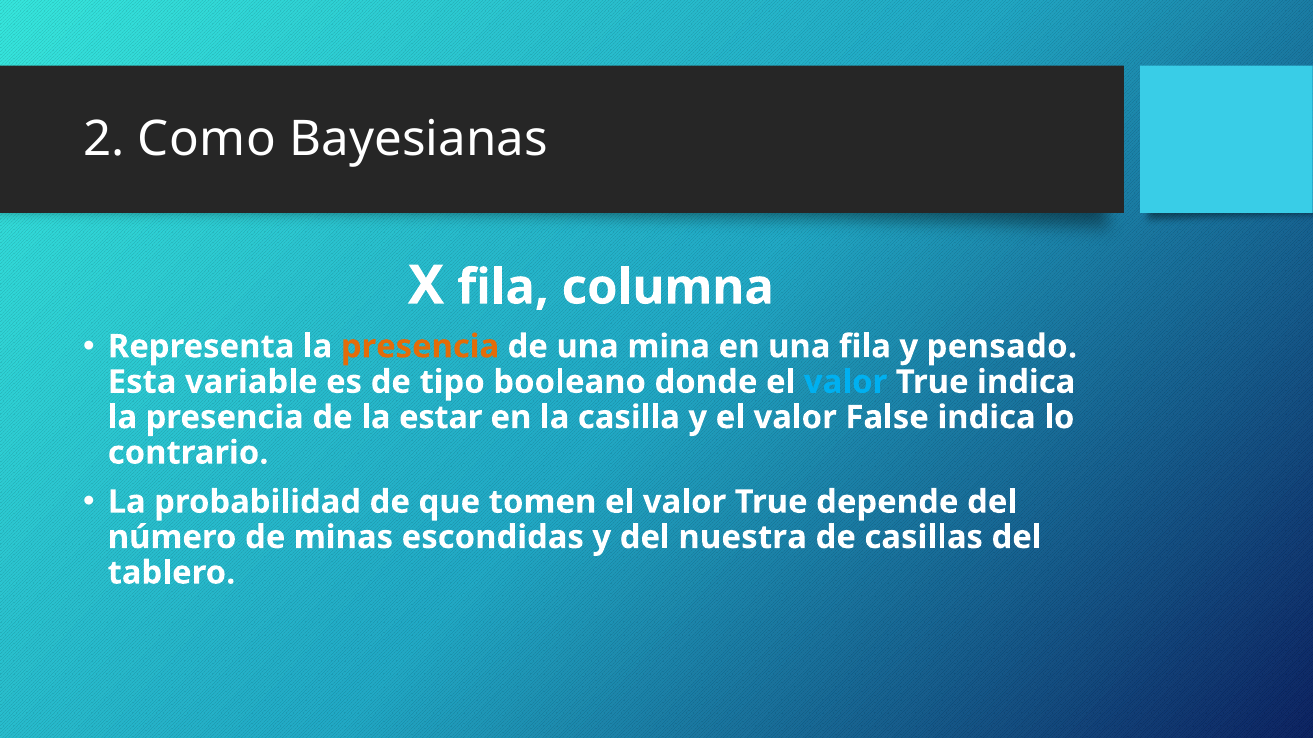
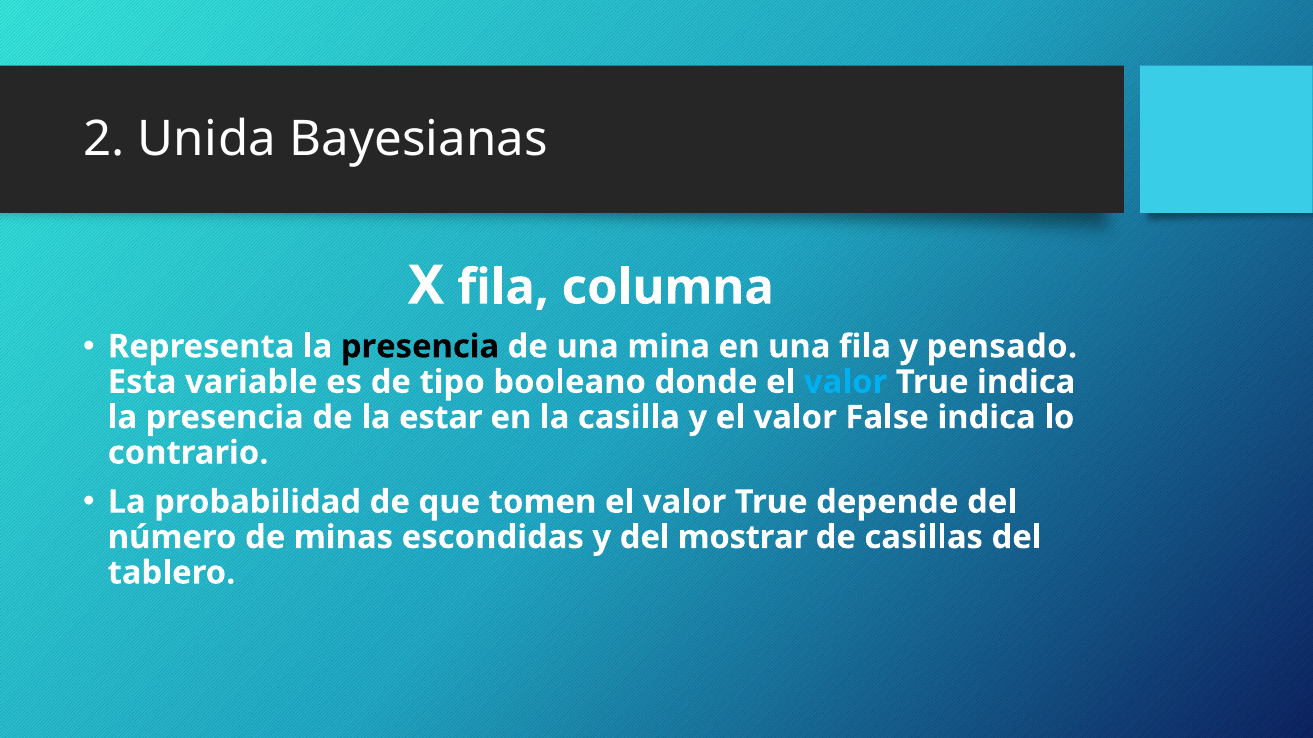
Como: Como -> Unida
presencia at (420, 347) colour: orange -> black
nuestra: nuestra -> mostrar
